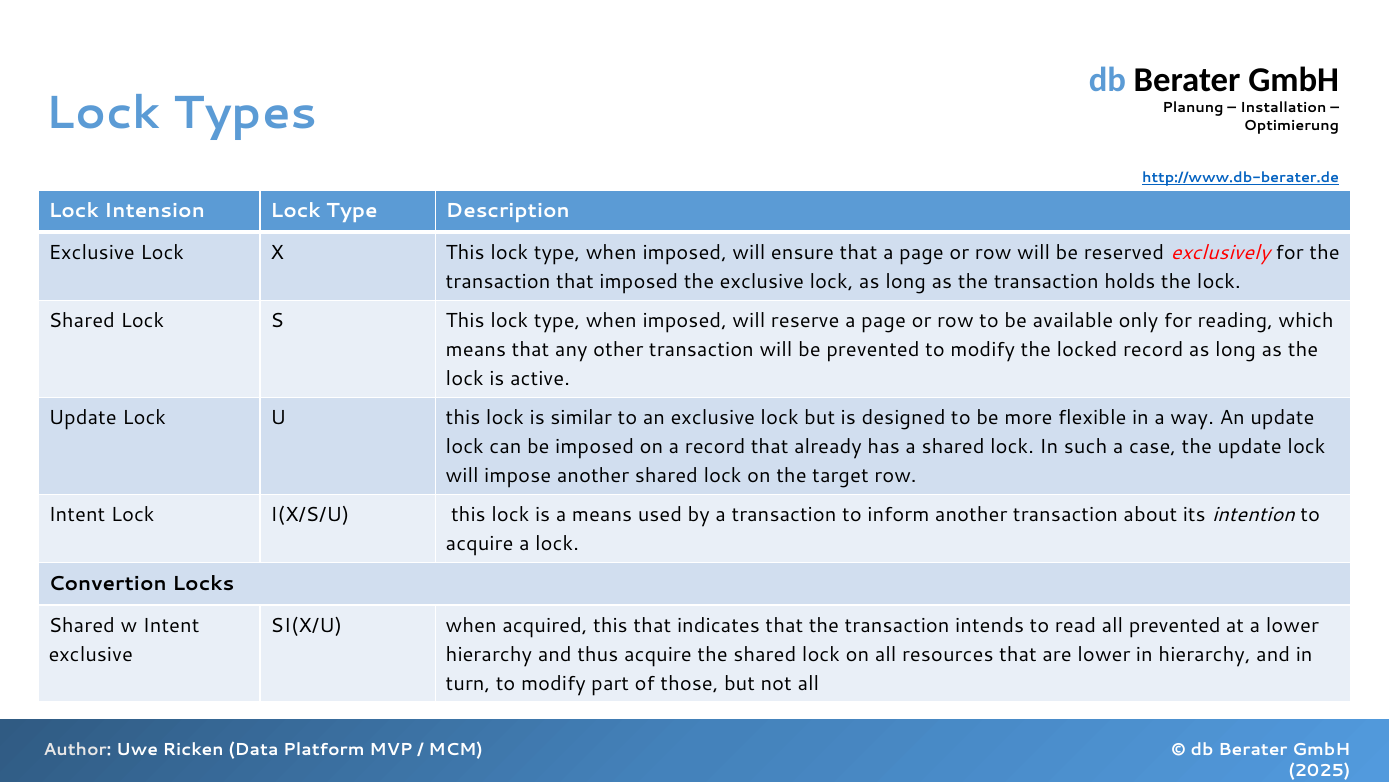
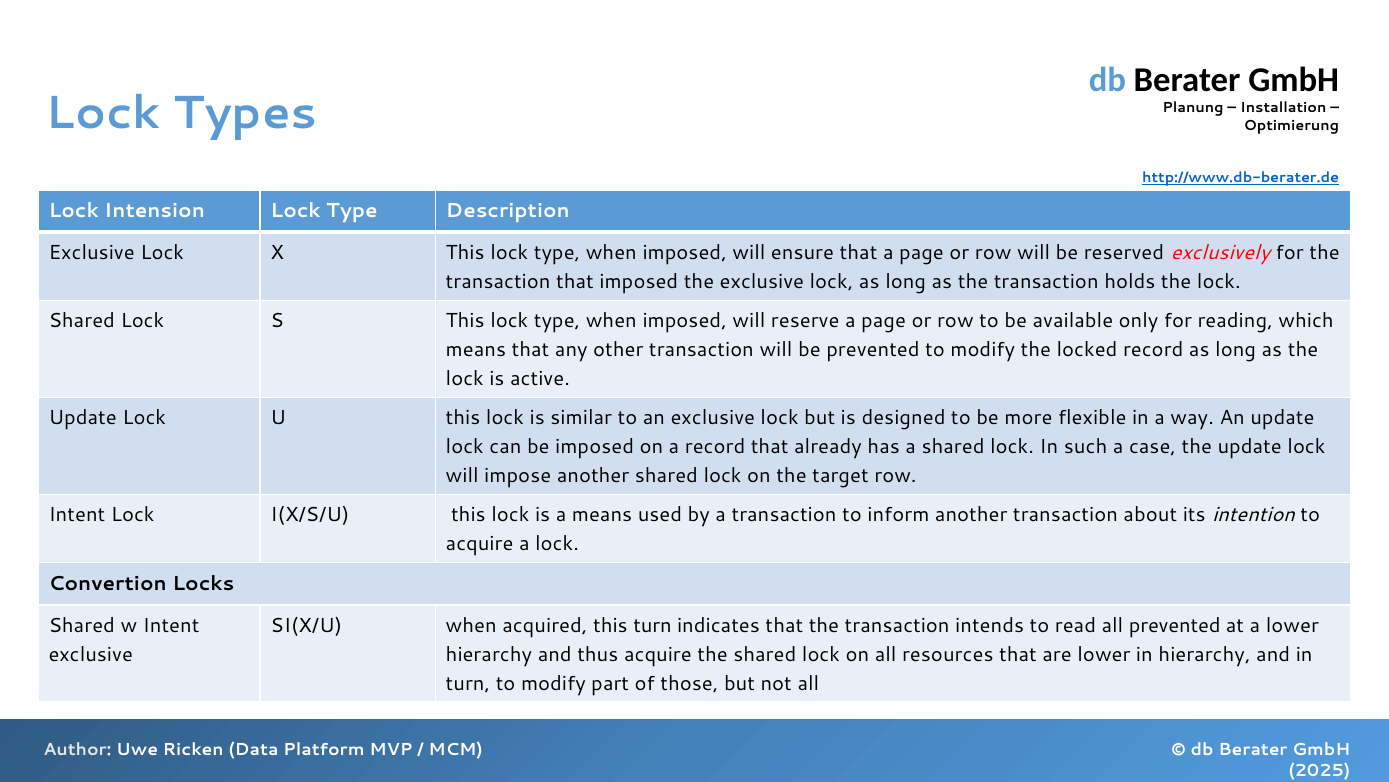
this that: that -> turn
